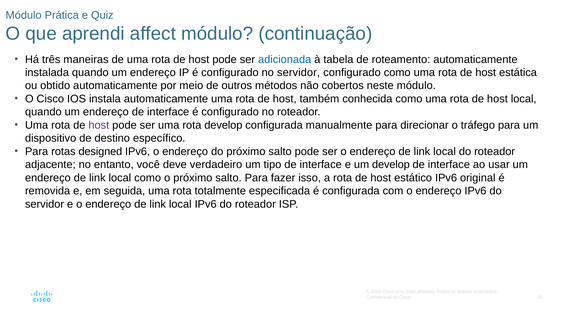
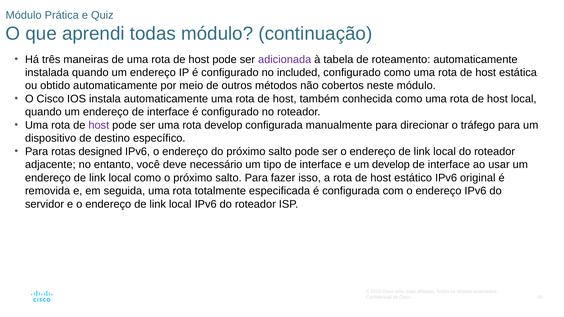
affect: affect -> todas
adicionada colour: blue -> purple
no servidor: servidor -> included
verdadeiro: verdadeiro -> necessário
